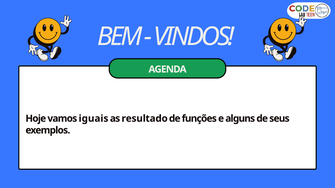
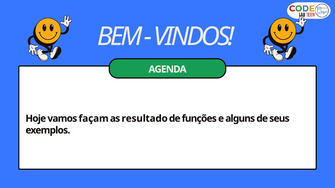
iguais: iguais -> façam
